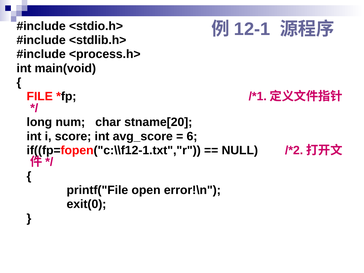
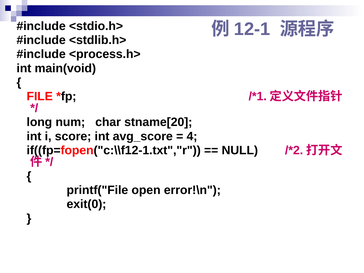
6: 6 -> 4
